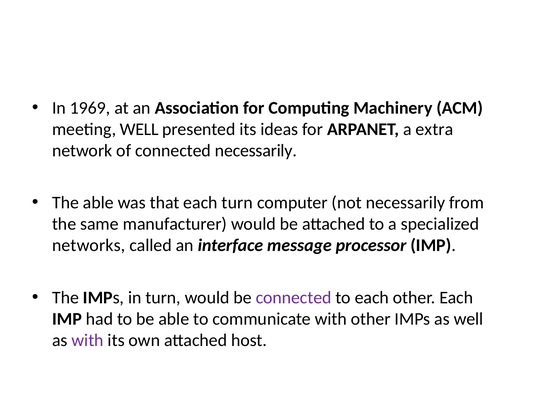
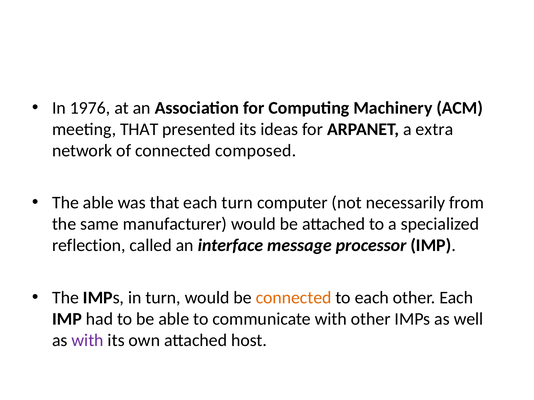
1969: 1969 -> 1976
meeting WELL: WELL -> THAT
connected necessarily: necessarily -> composed
networks: networks -> reflection
connected at (294, 298) colour: purple -> orange
